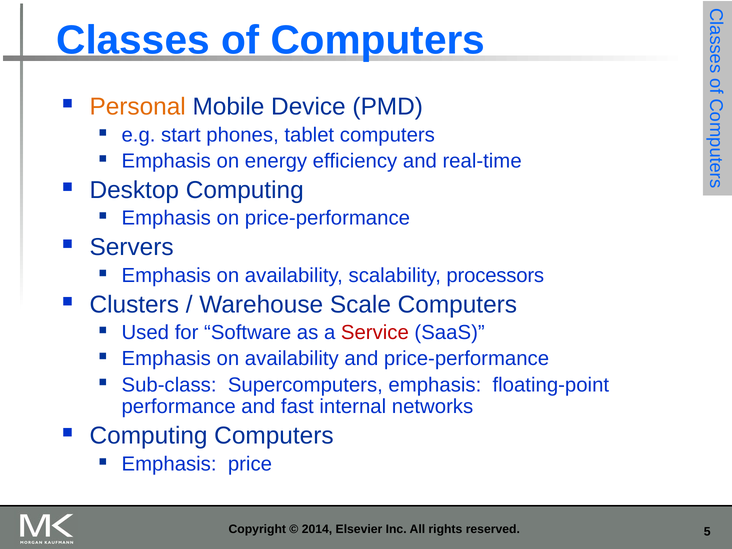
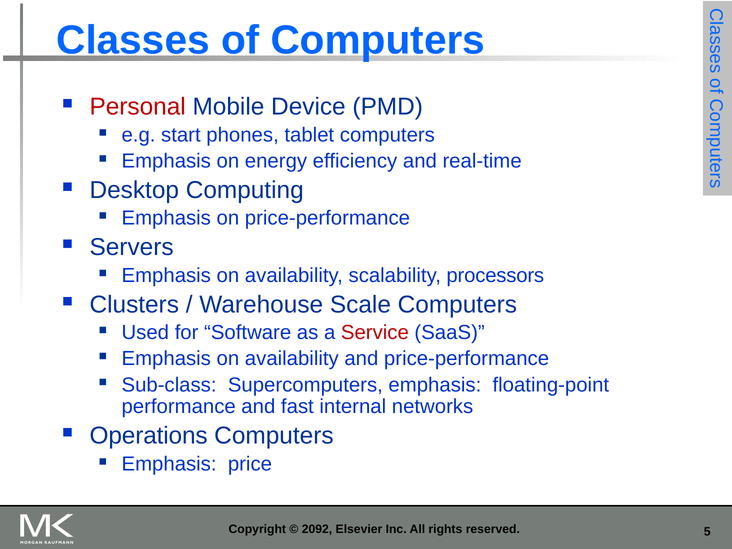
Personal colour: orange -> red
Computing at (149, 436): Computing -> Operations
2014: 2014 -> 2092
